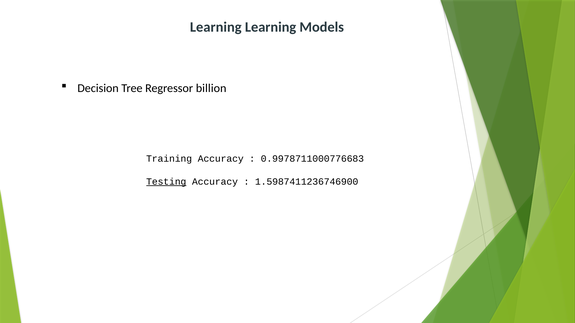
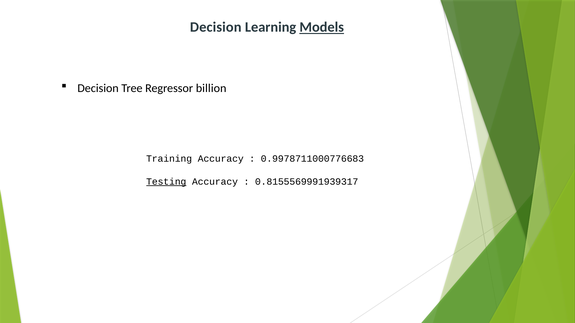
Learning at (216, 27): Learning -> Decision
Models underline: none -> present
1.5987411236746900: 1.5987411236746900 -> 0.8155569991939317
